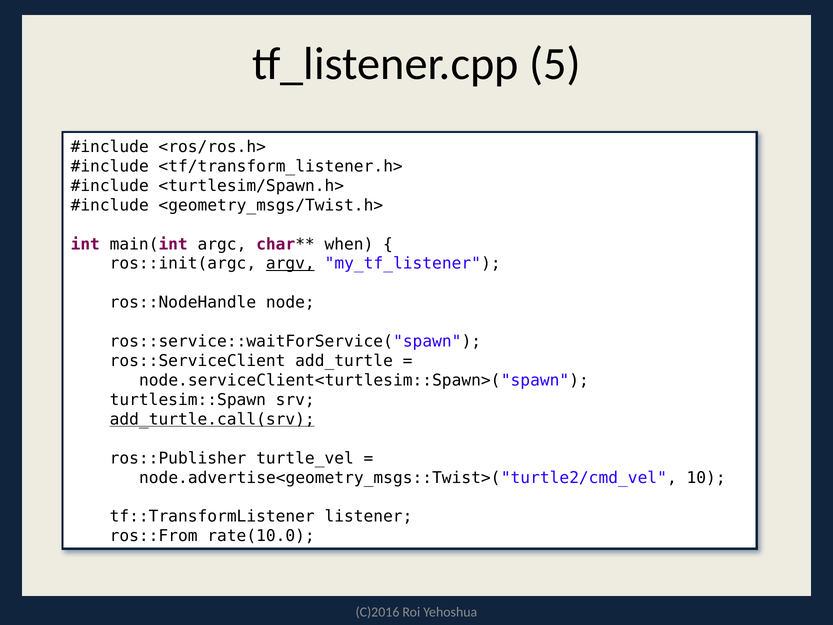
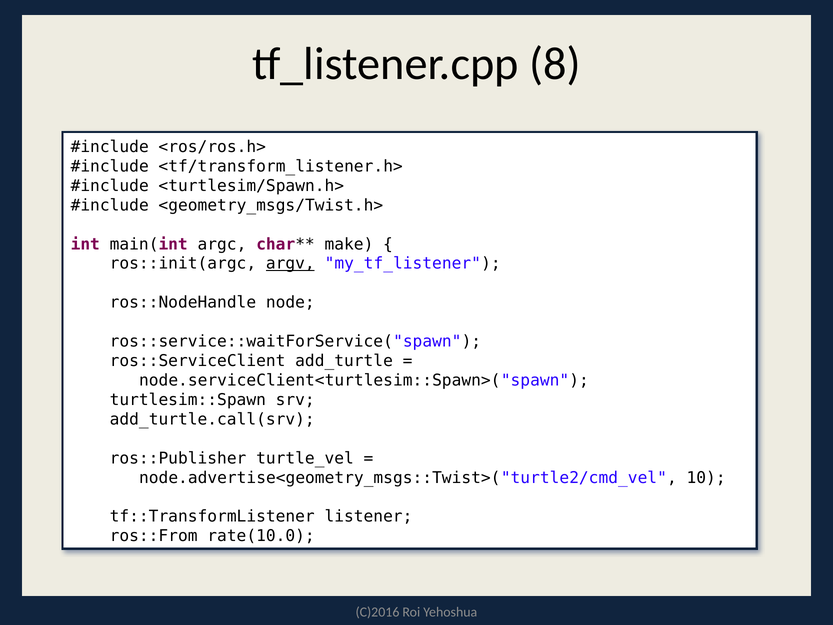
5: 5 -> 8
when: when -> make
add_turtle.call(srv underline: present -> none
